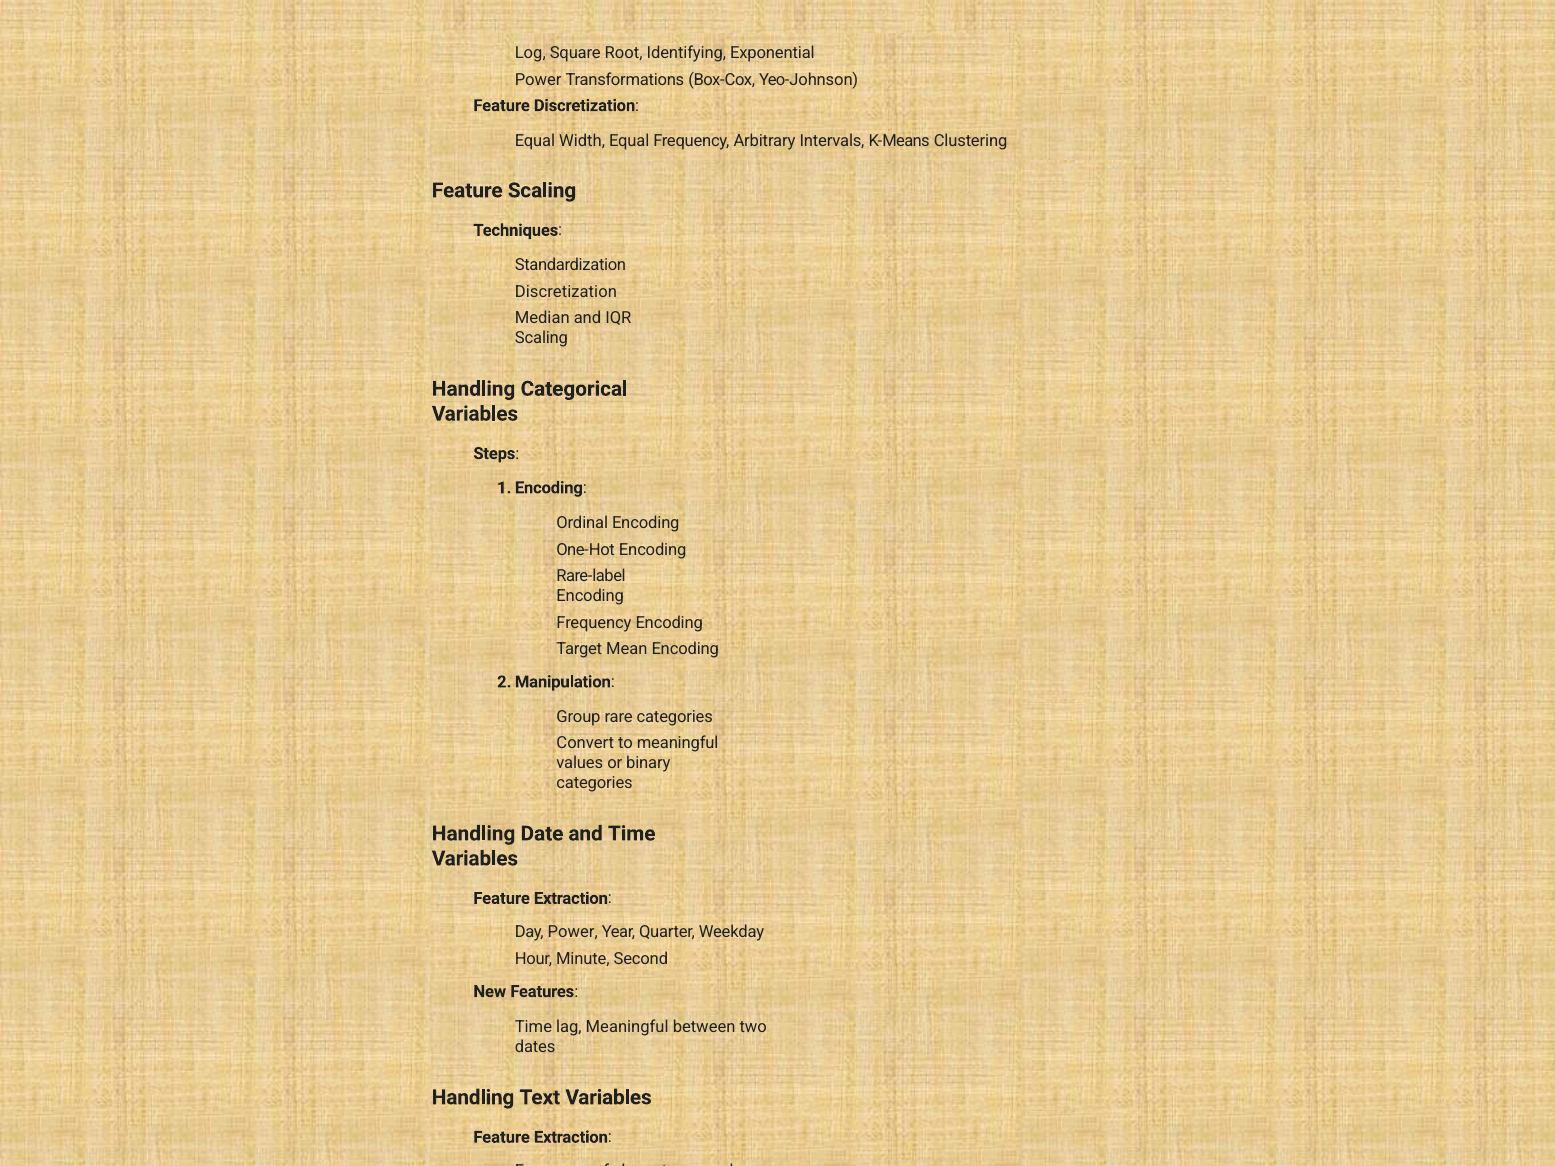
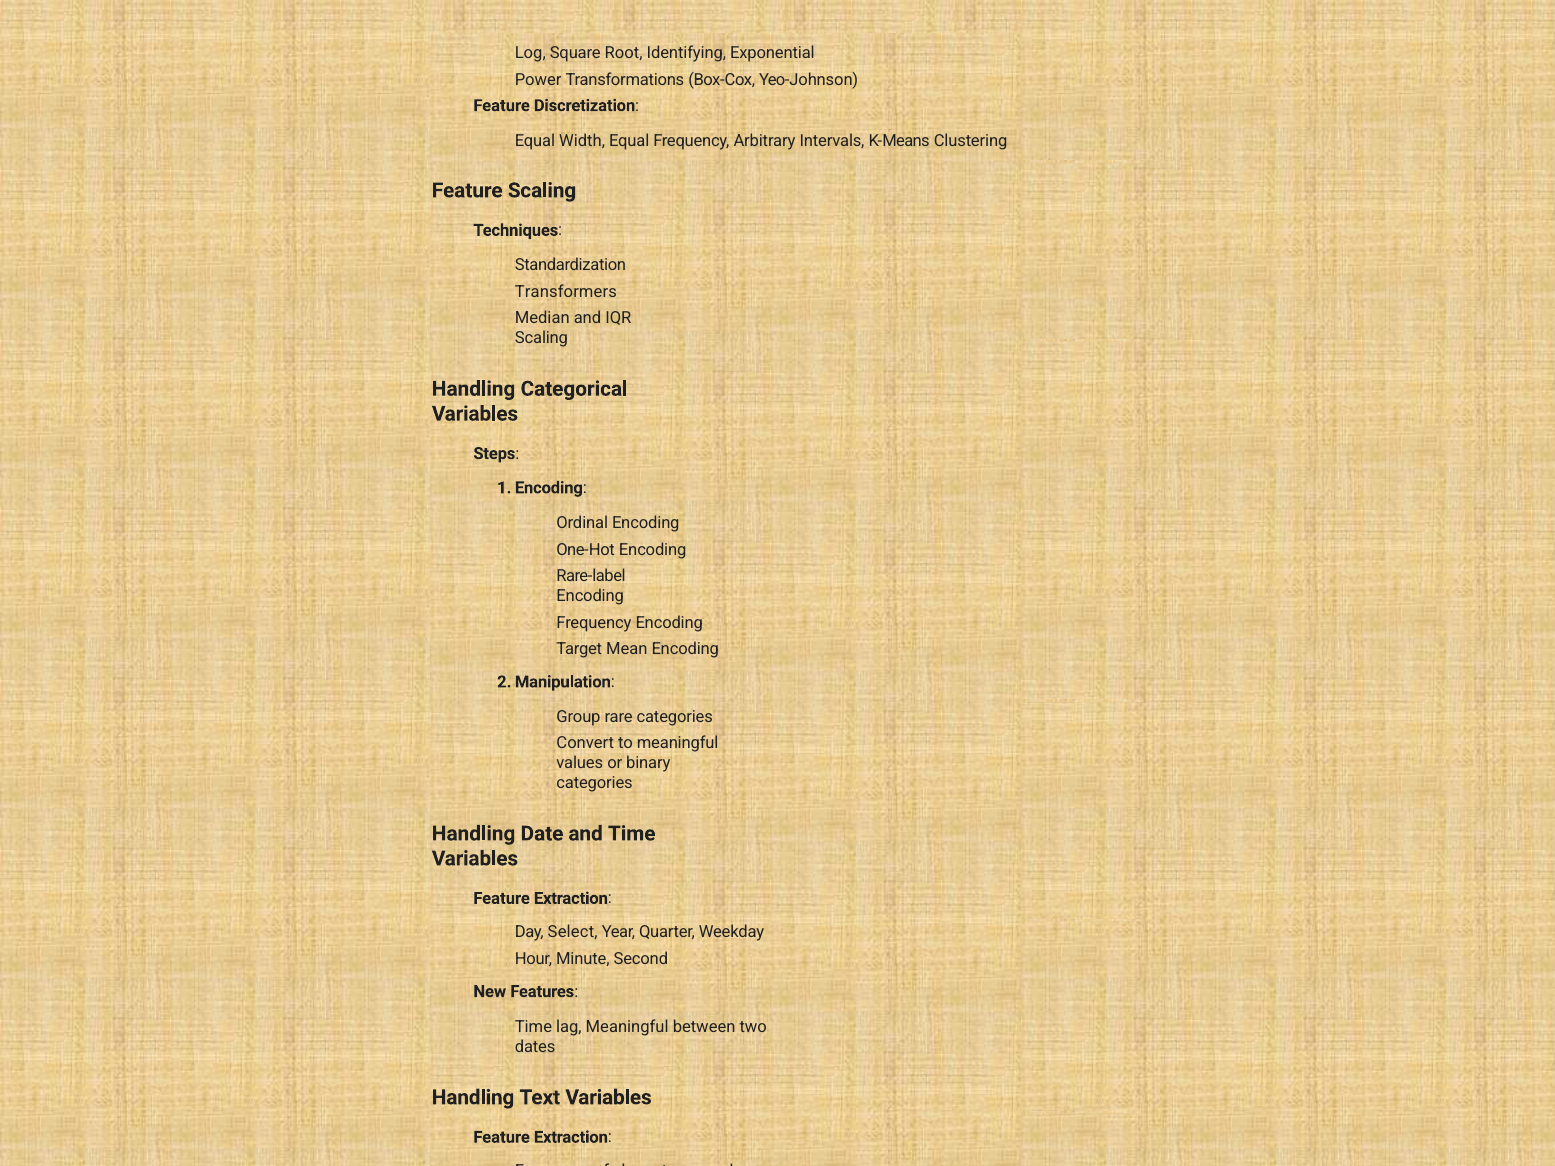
Discretization at (566, 292): Discretization -> Transformers
Day Power: Power -> Select
